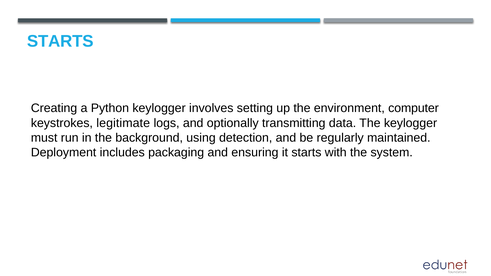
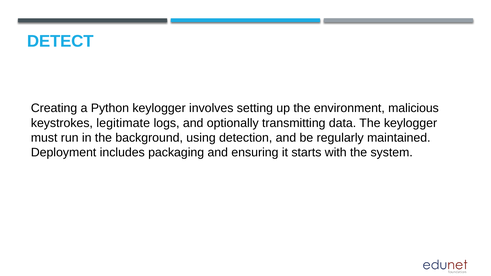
STARTS at (60, 41): STARTS -> DETECT
computer: computer -> malicious
